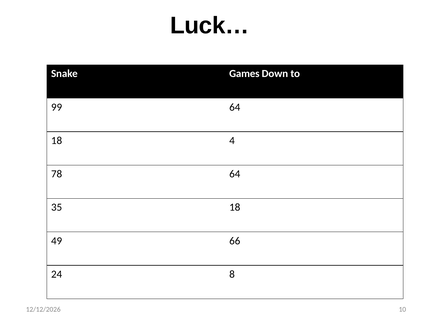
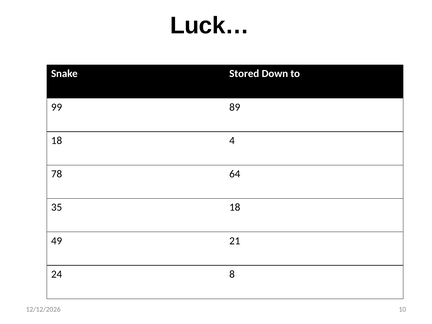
Games: Games -> Stored
99 64: 64 -> 89
66: 66 -> 21
